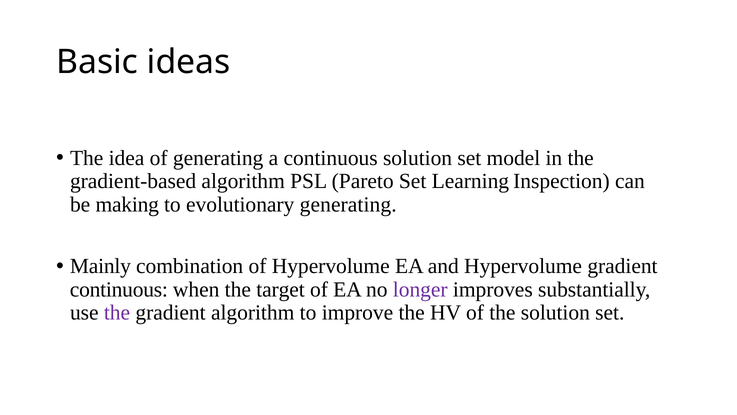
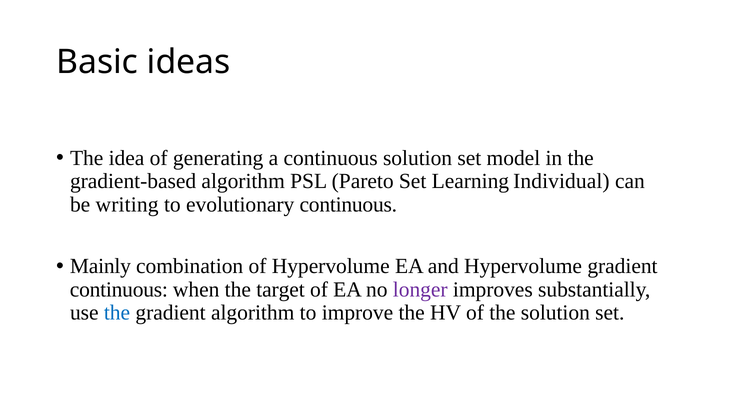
Inspection: Inspection -> Individual
making: making -> writing
evolutionary generating: generating -> continuous
the at (117, 312) colour: purple -> blue
